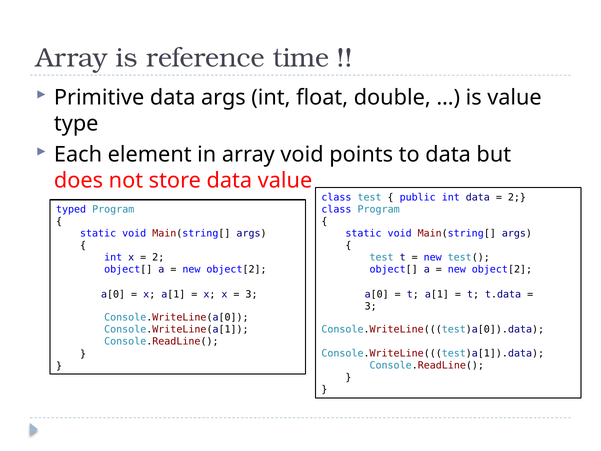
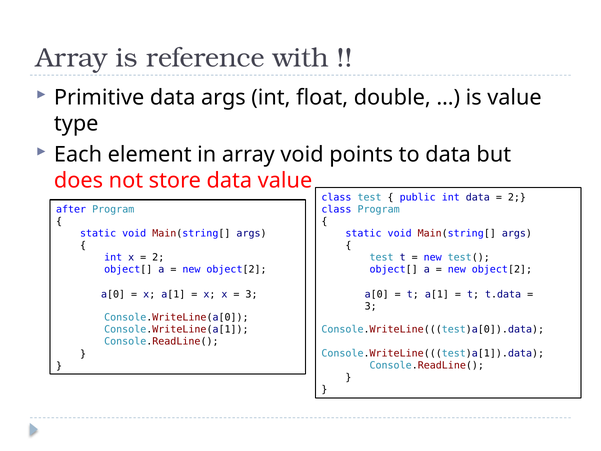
time: time -> with
typed: typed -> after
